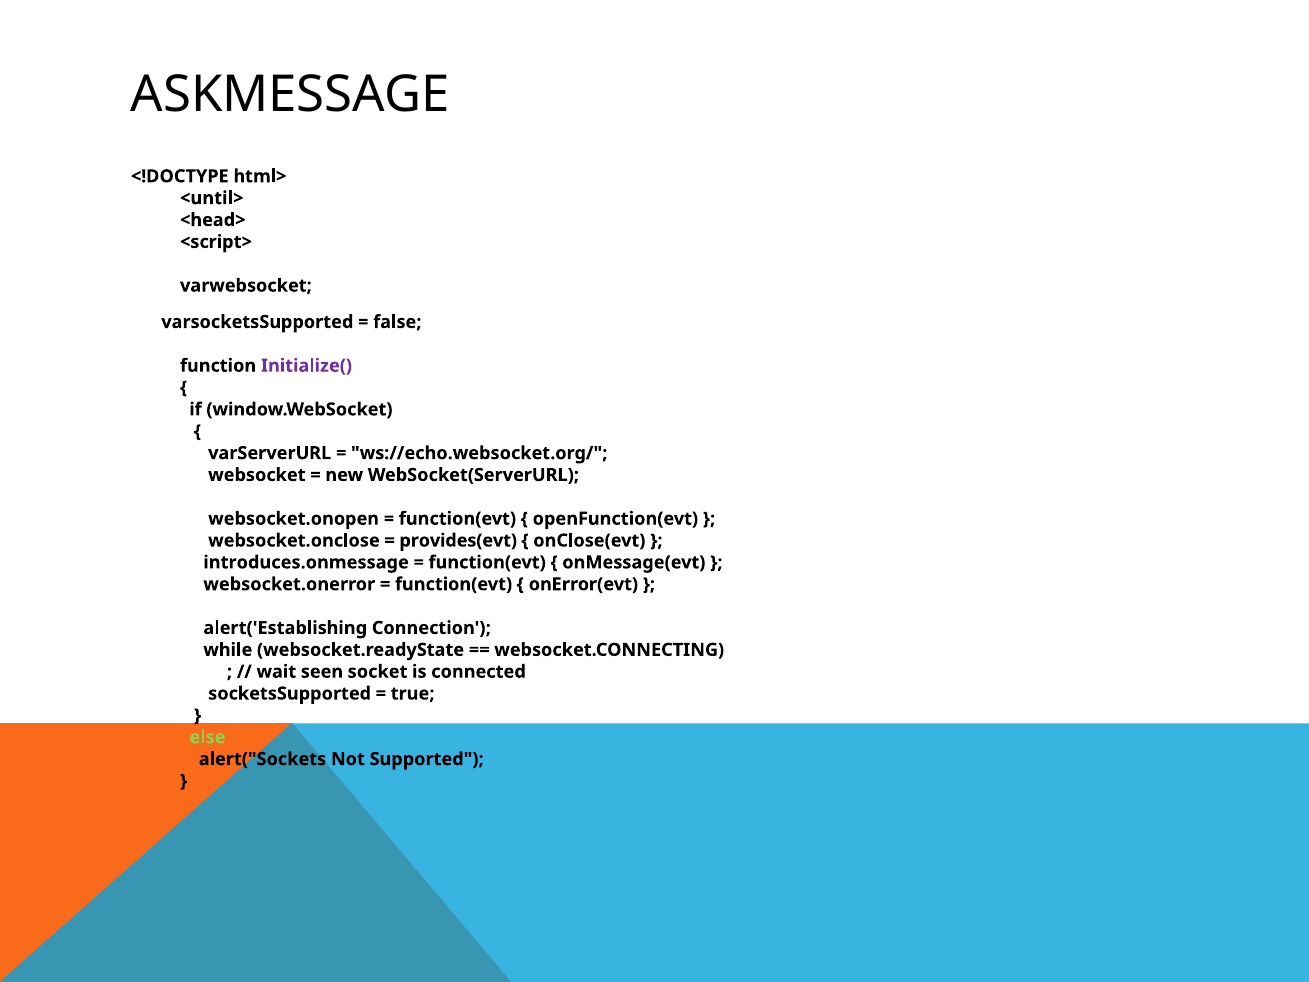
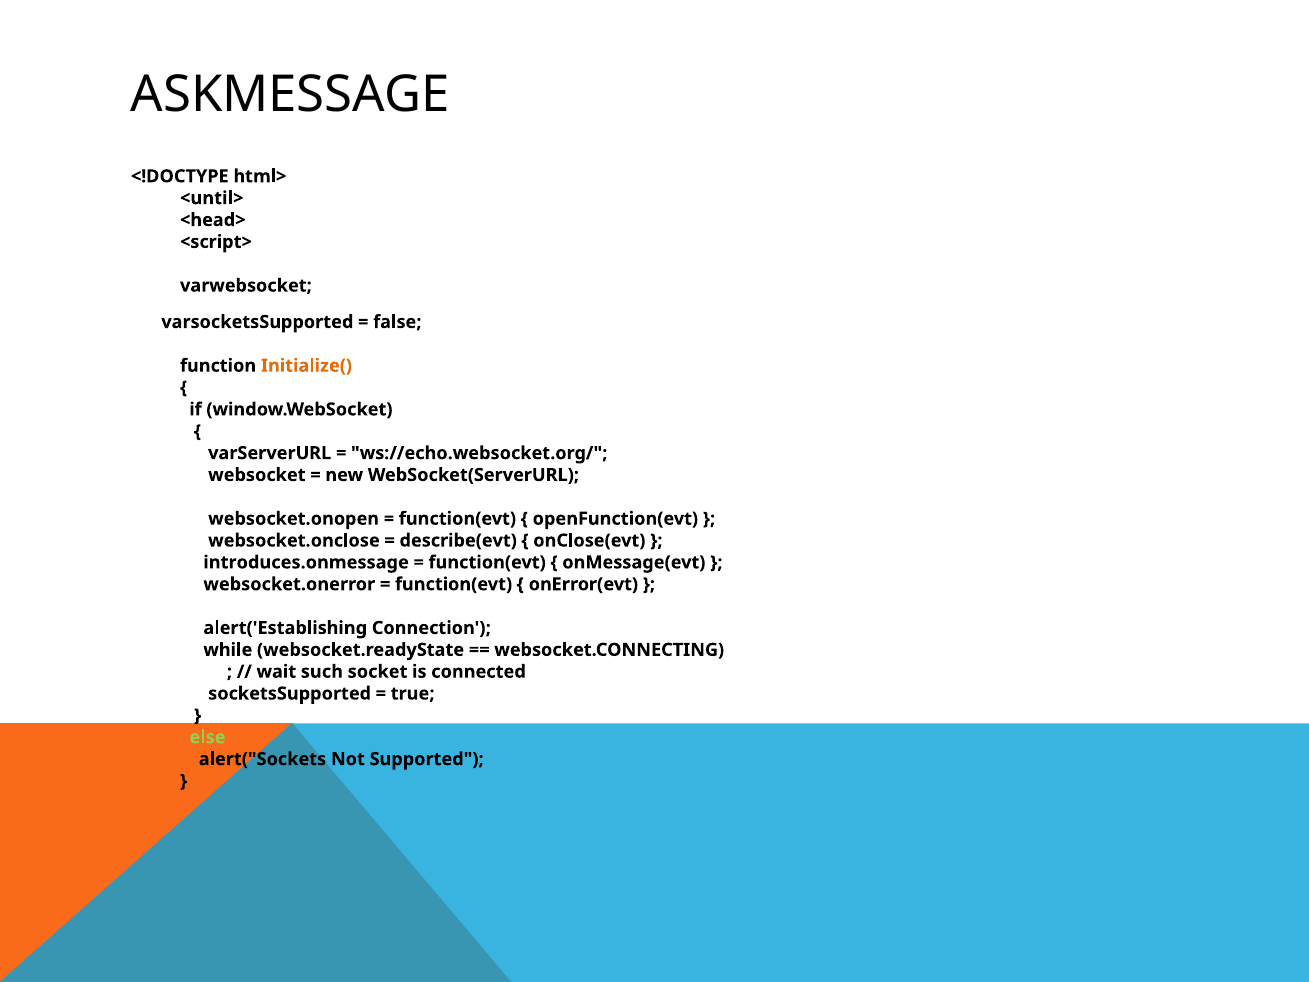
Initialize( colour: purple -> orange
provides(evt: provides(evt -> describe(evt
seen: seen -> such
